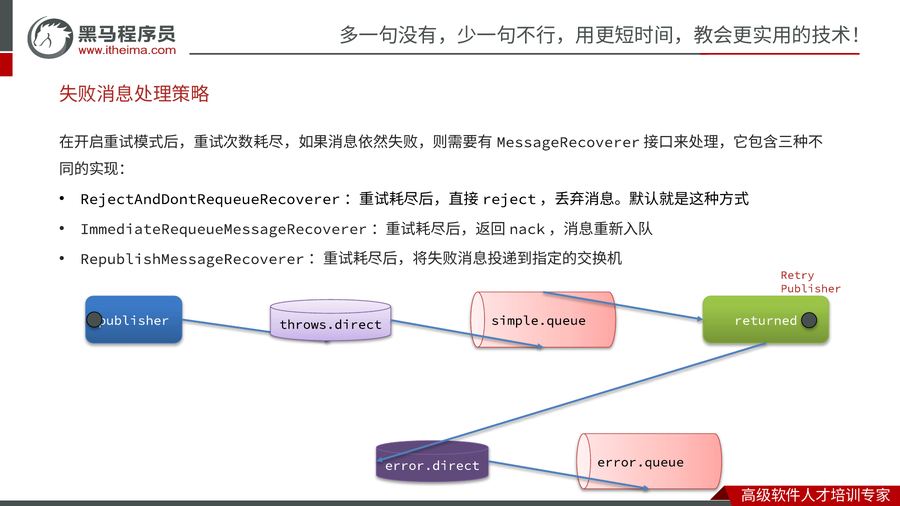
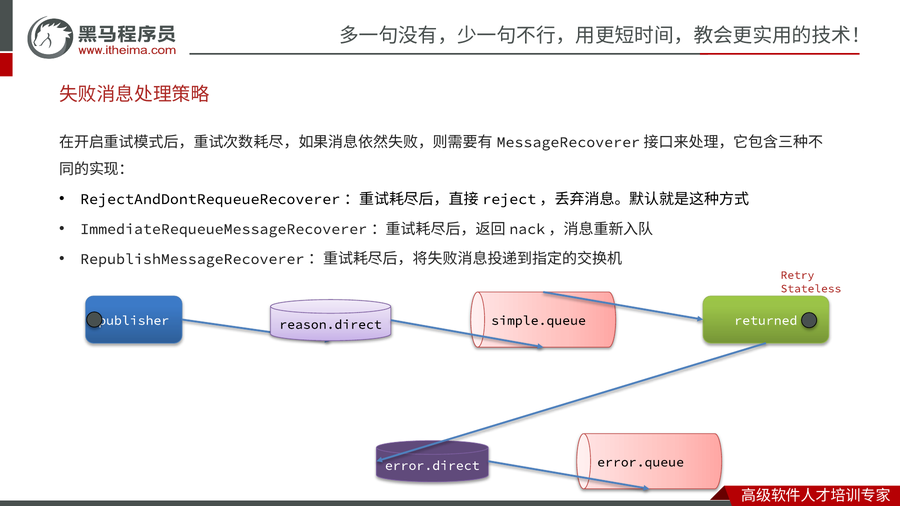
Publisher at (811, 289): Publisher -> Stateless
throws.direct: throws.direct -> reason.direct
